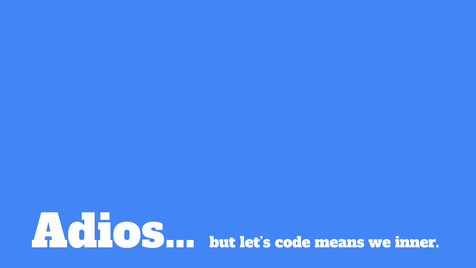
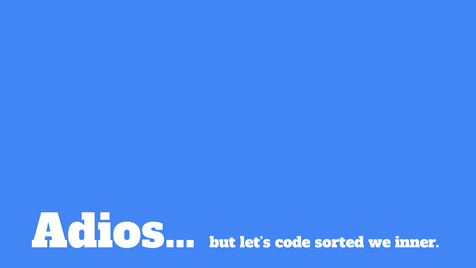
means: means -> sorted
